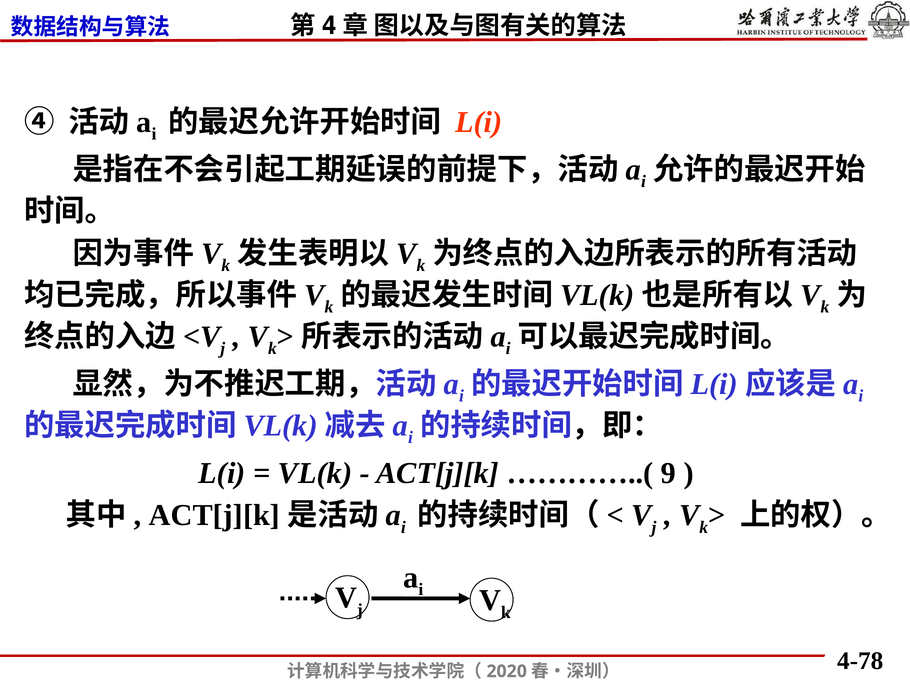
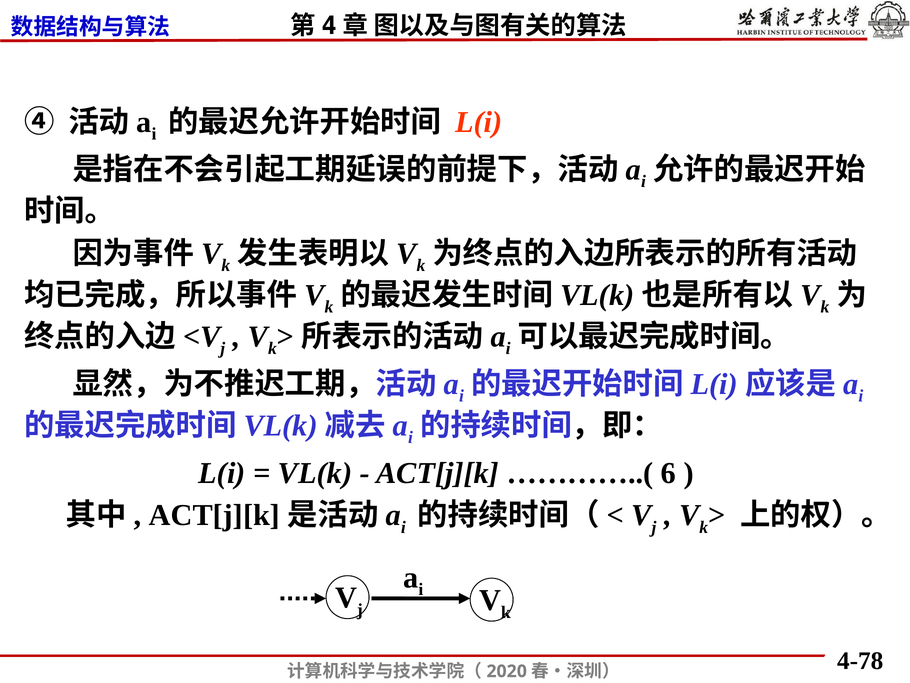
9: 9 -> 6
